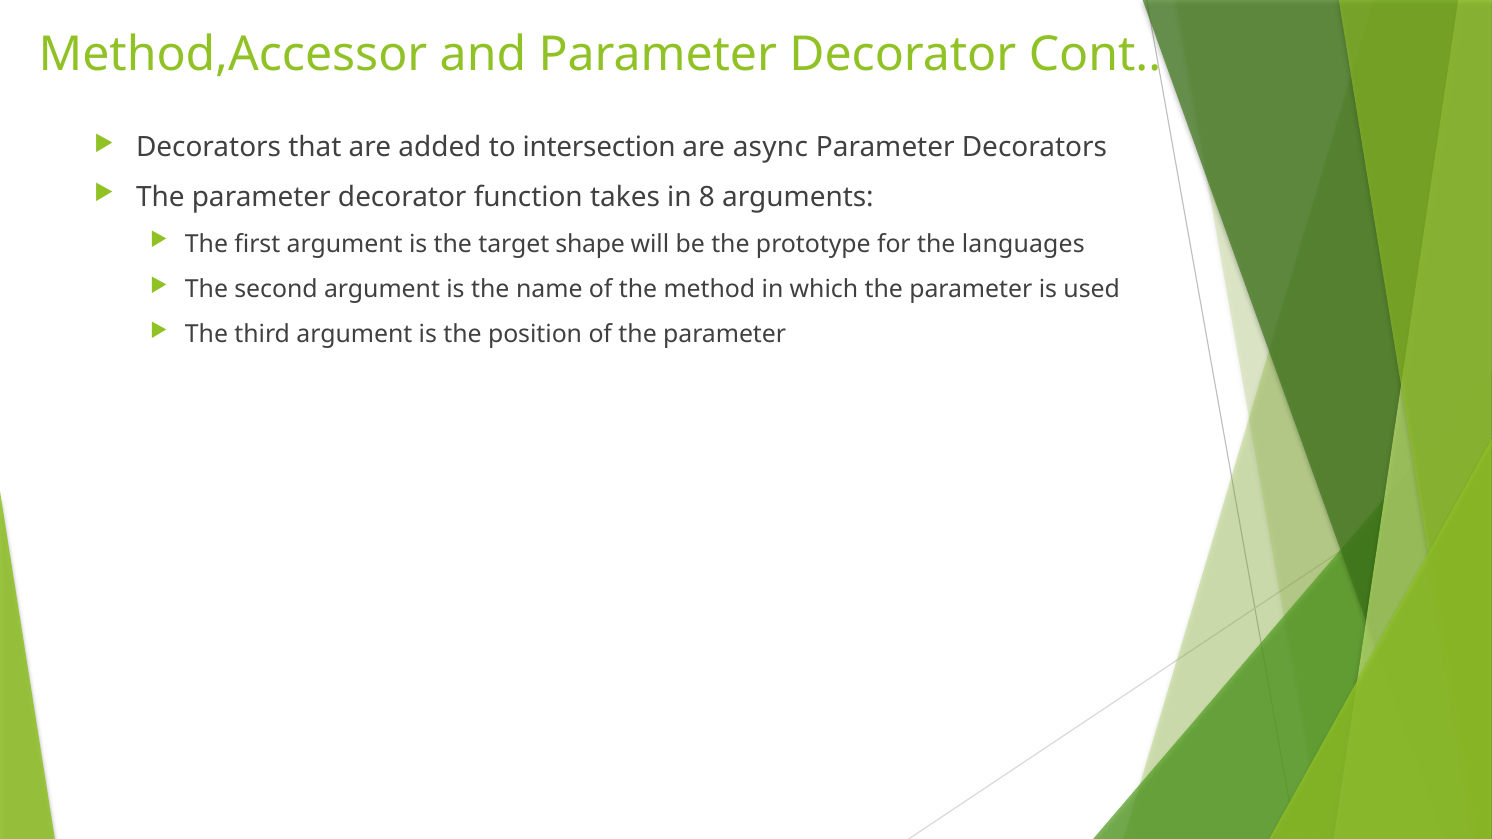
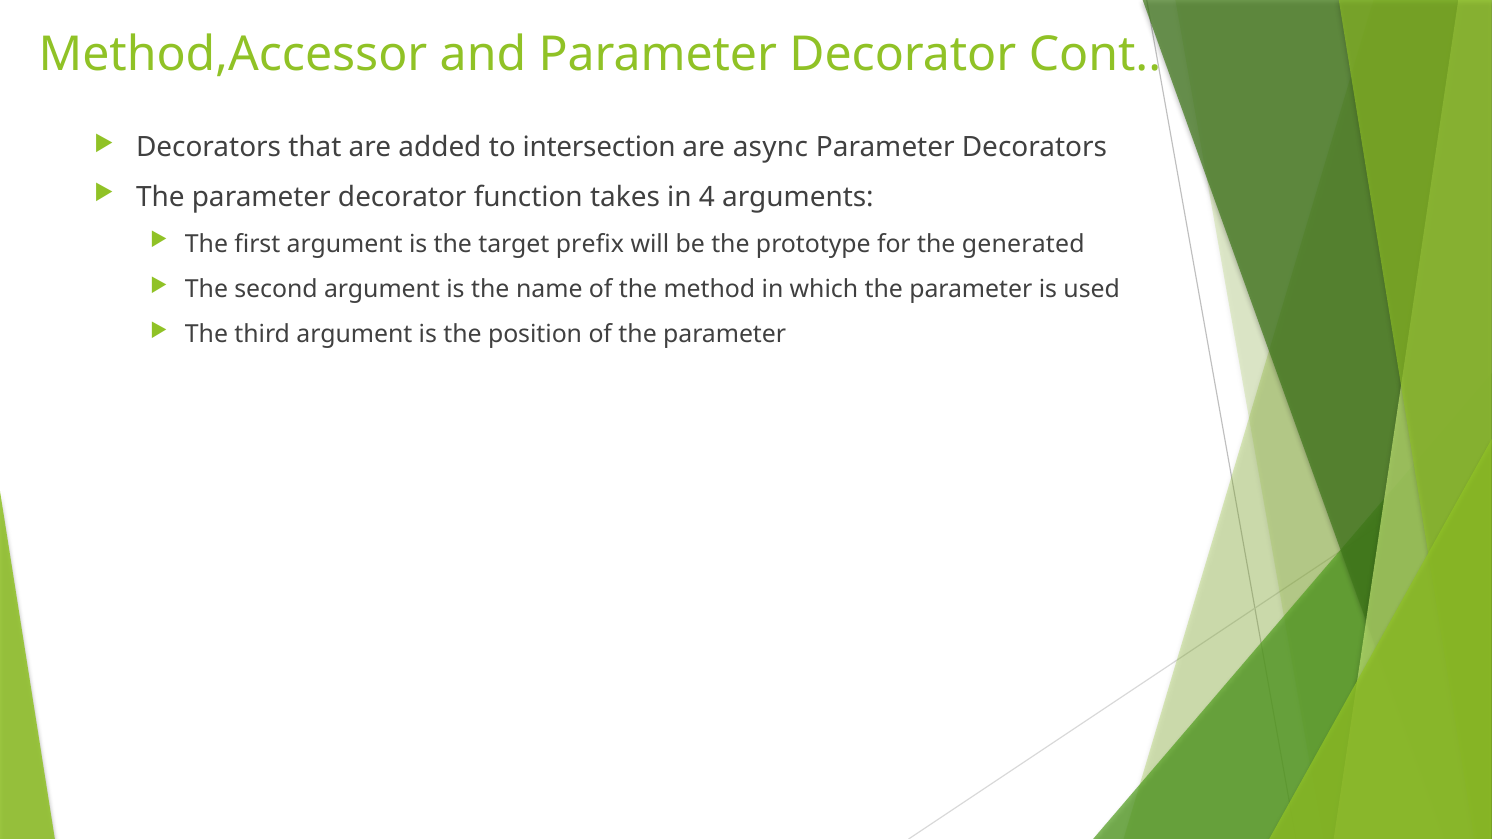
8: 8 -> 4
shape: shape -> prefix
languages: languages -> generated
